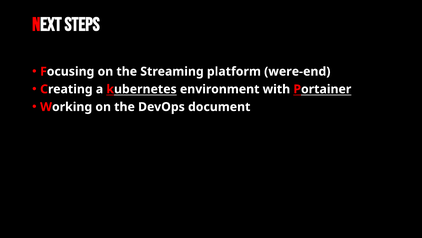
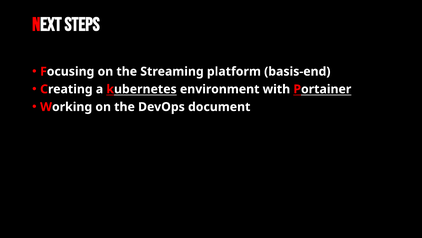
were-end: were-end -> basis-end
